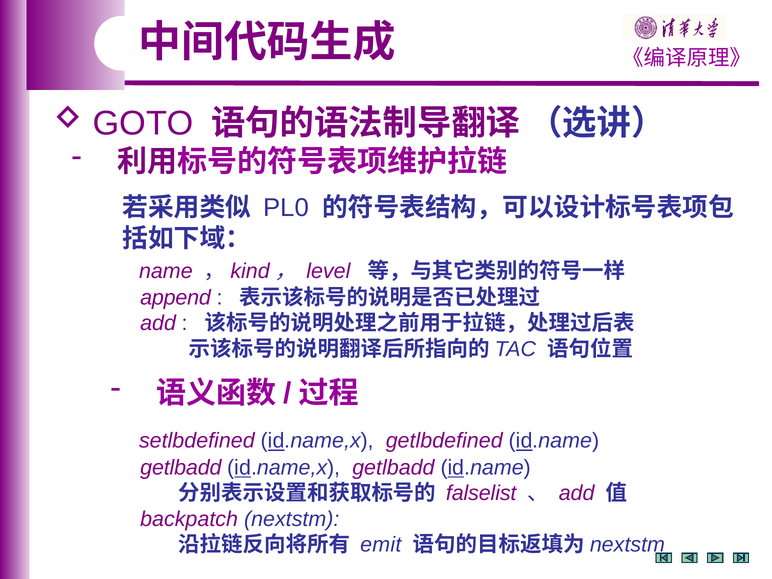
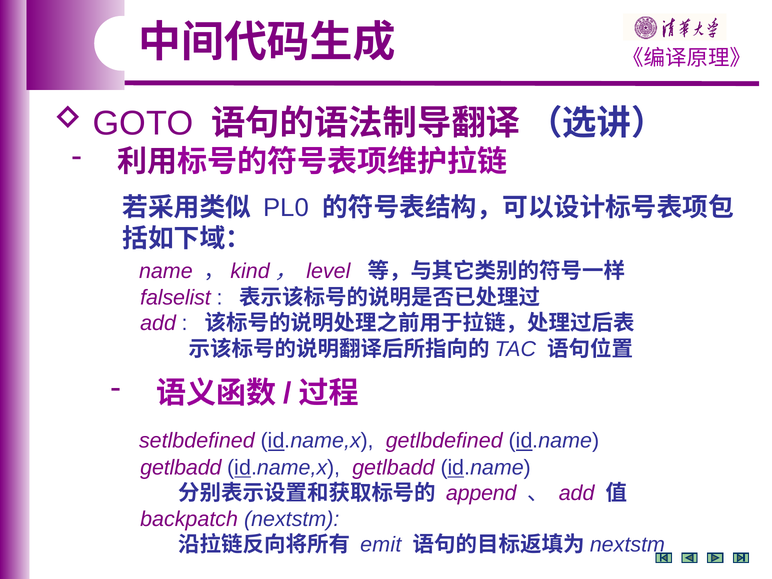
append: append -> falselist
falselist: falselist -> append
